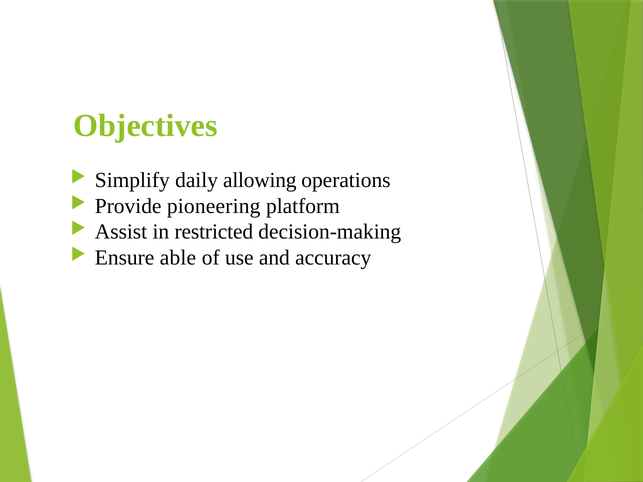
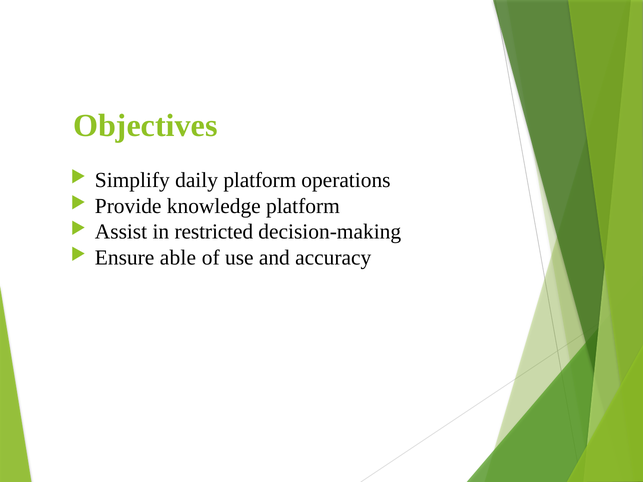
daily allowing: allowing -> platform
pioneering: pioneering -> knowledge
